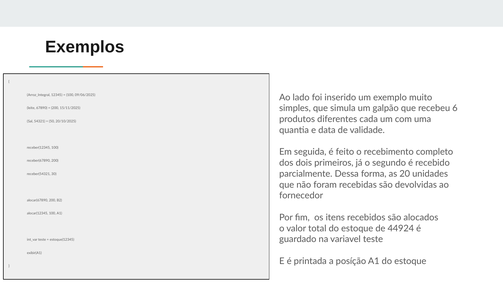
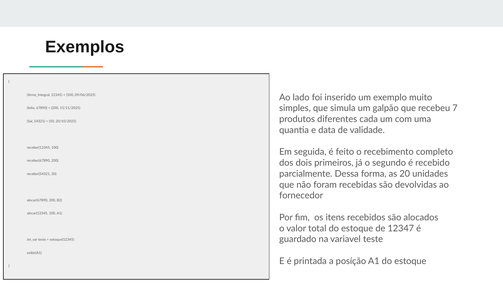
6: 6 -> 7
44924: 44924 -> 12347
